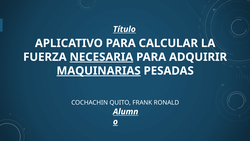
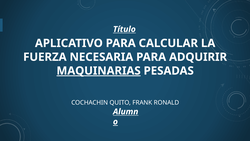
NECESARIA underline: present -> none
